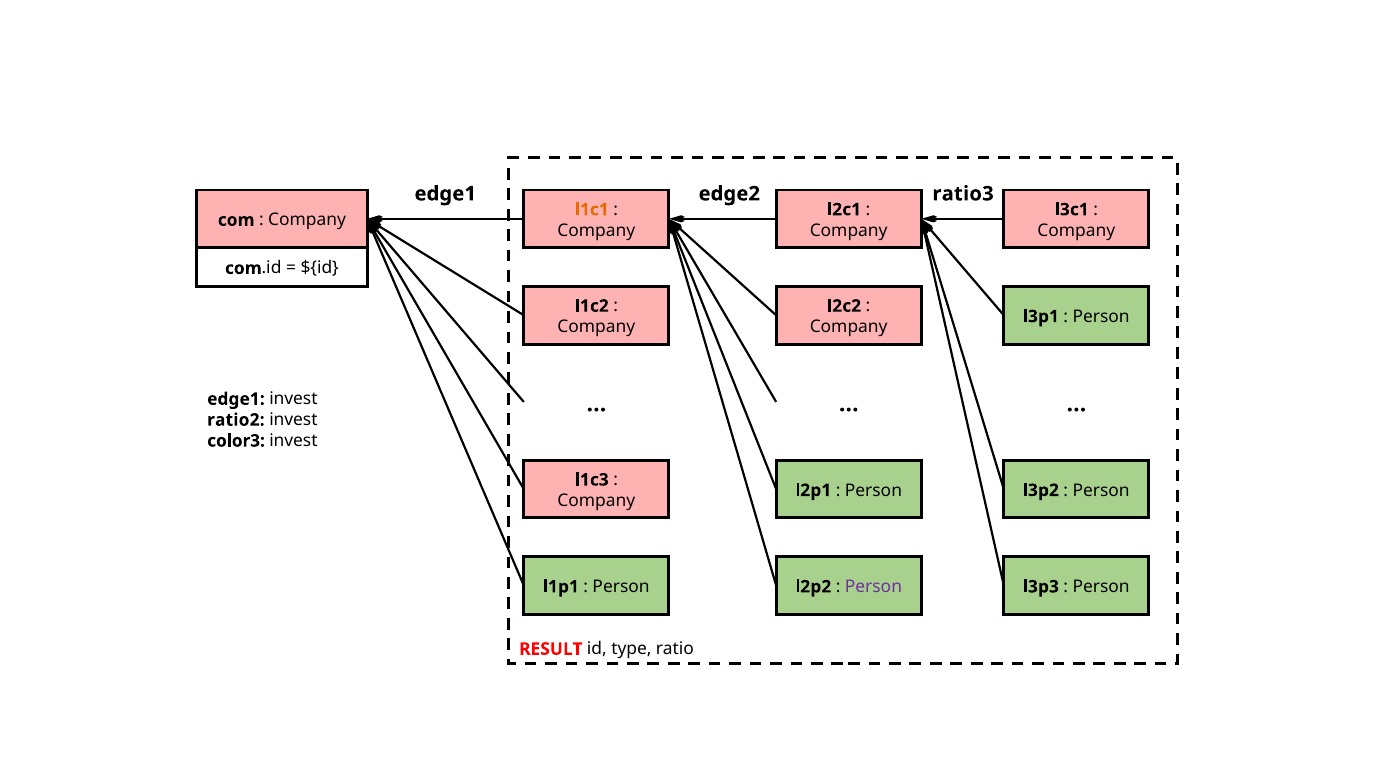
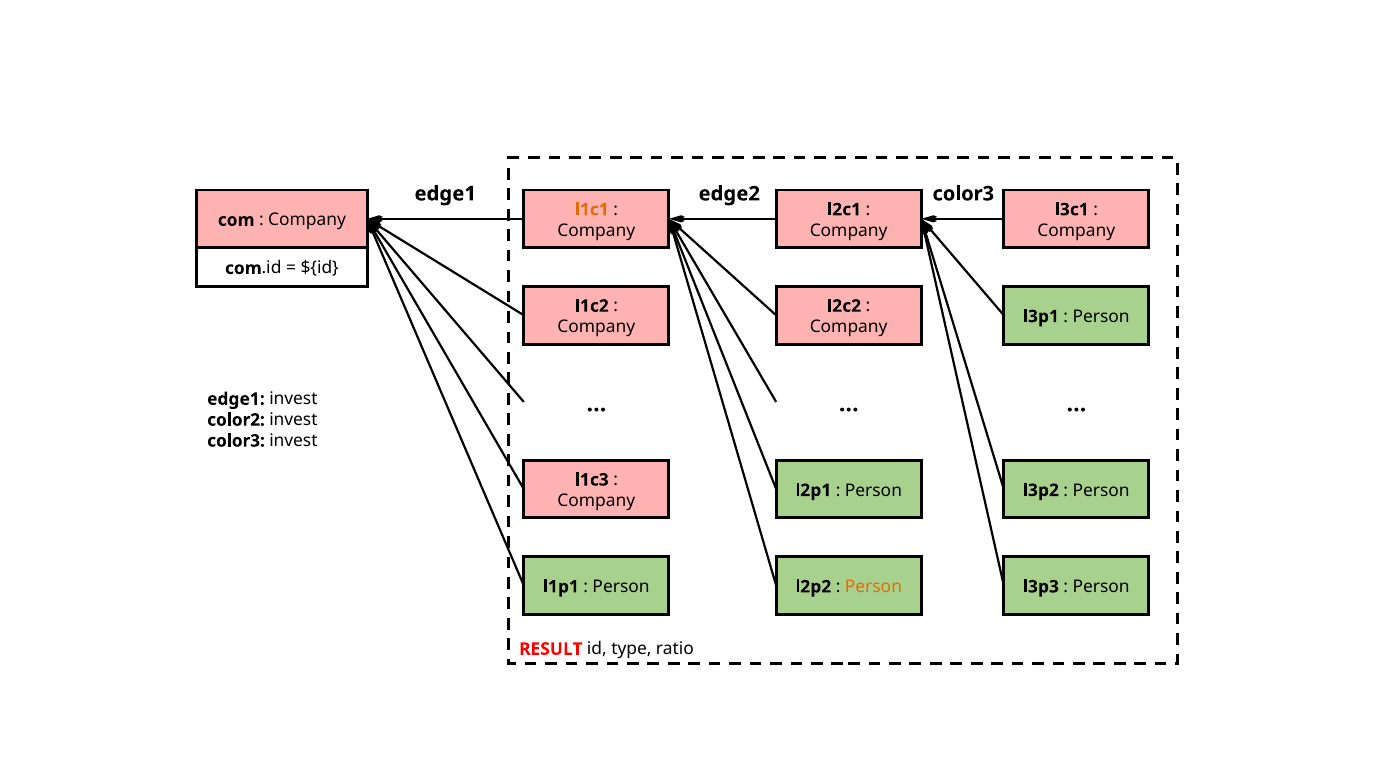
edge2 ratio3: ratio3 -> color3
ratio2: ratio2 -> color2
Person at (873, 586) colour: purple -> orange
